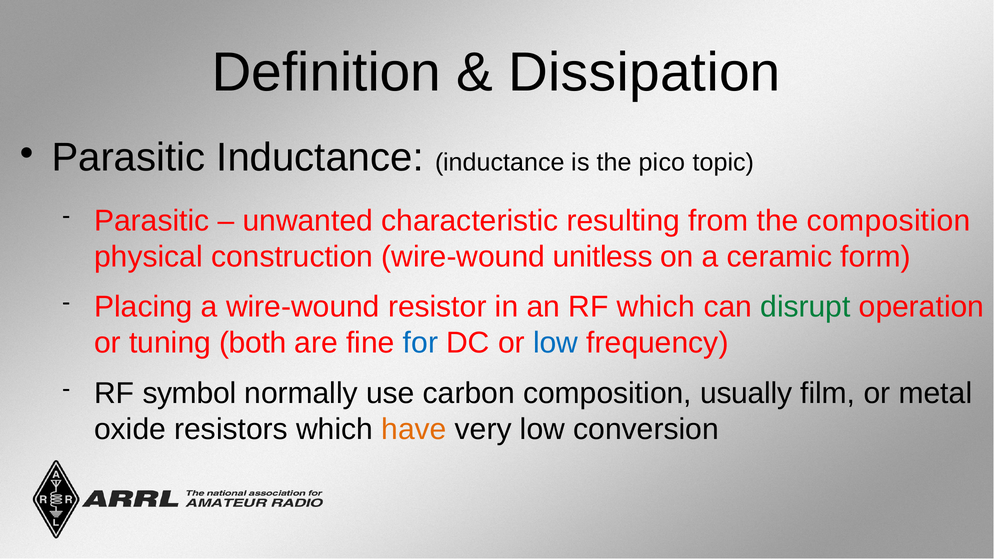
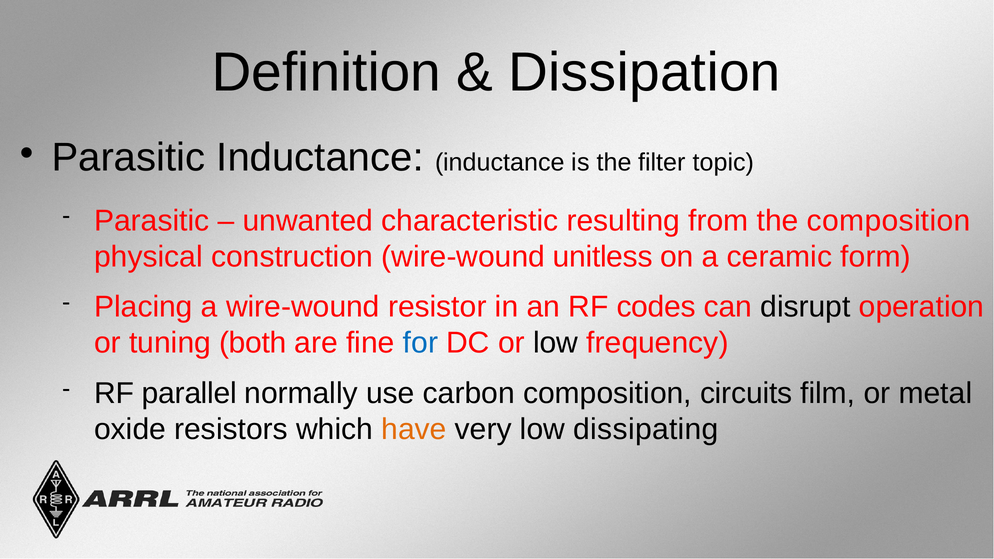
pico: pico -> filter
RF which: which -> codes
disrupt colour: green -> black
low at (556, 343) colour: blue -> black
symbol: symbol -> parallel
usually: usually -> circuits
conversion: conversion -> dissipating
